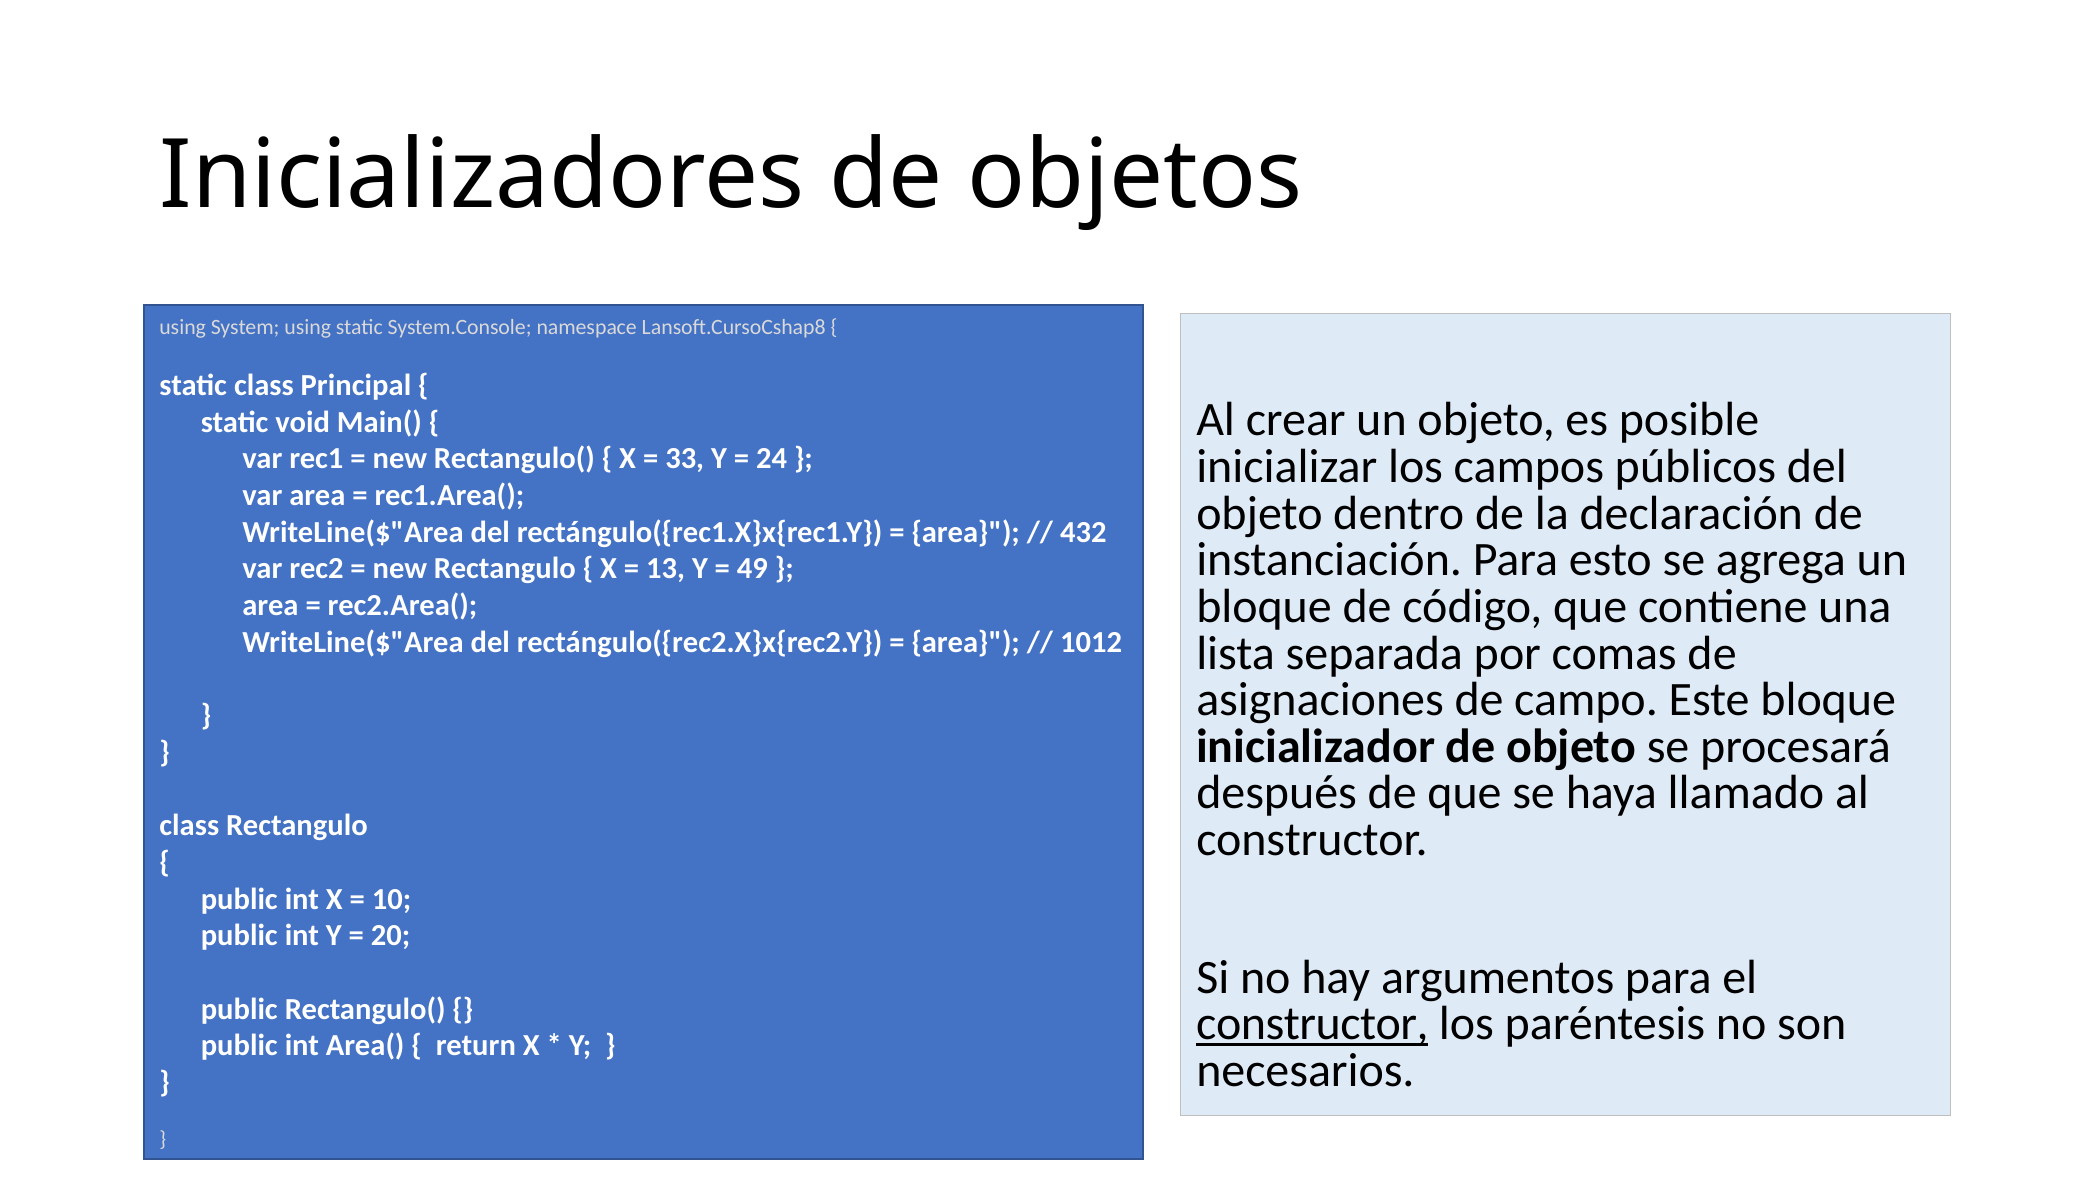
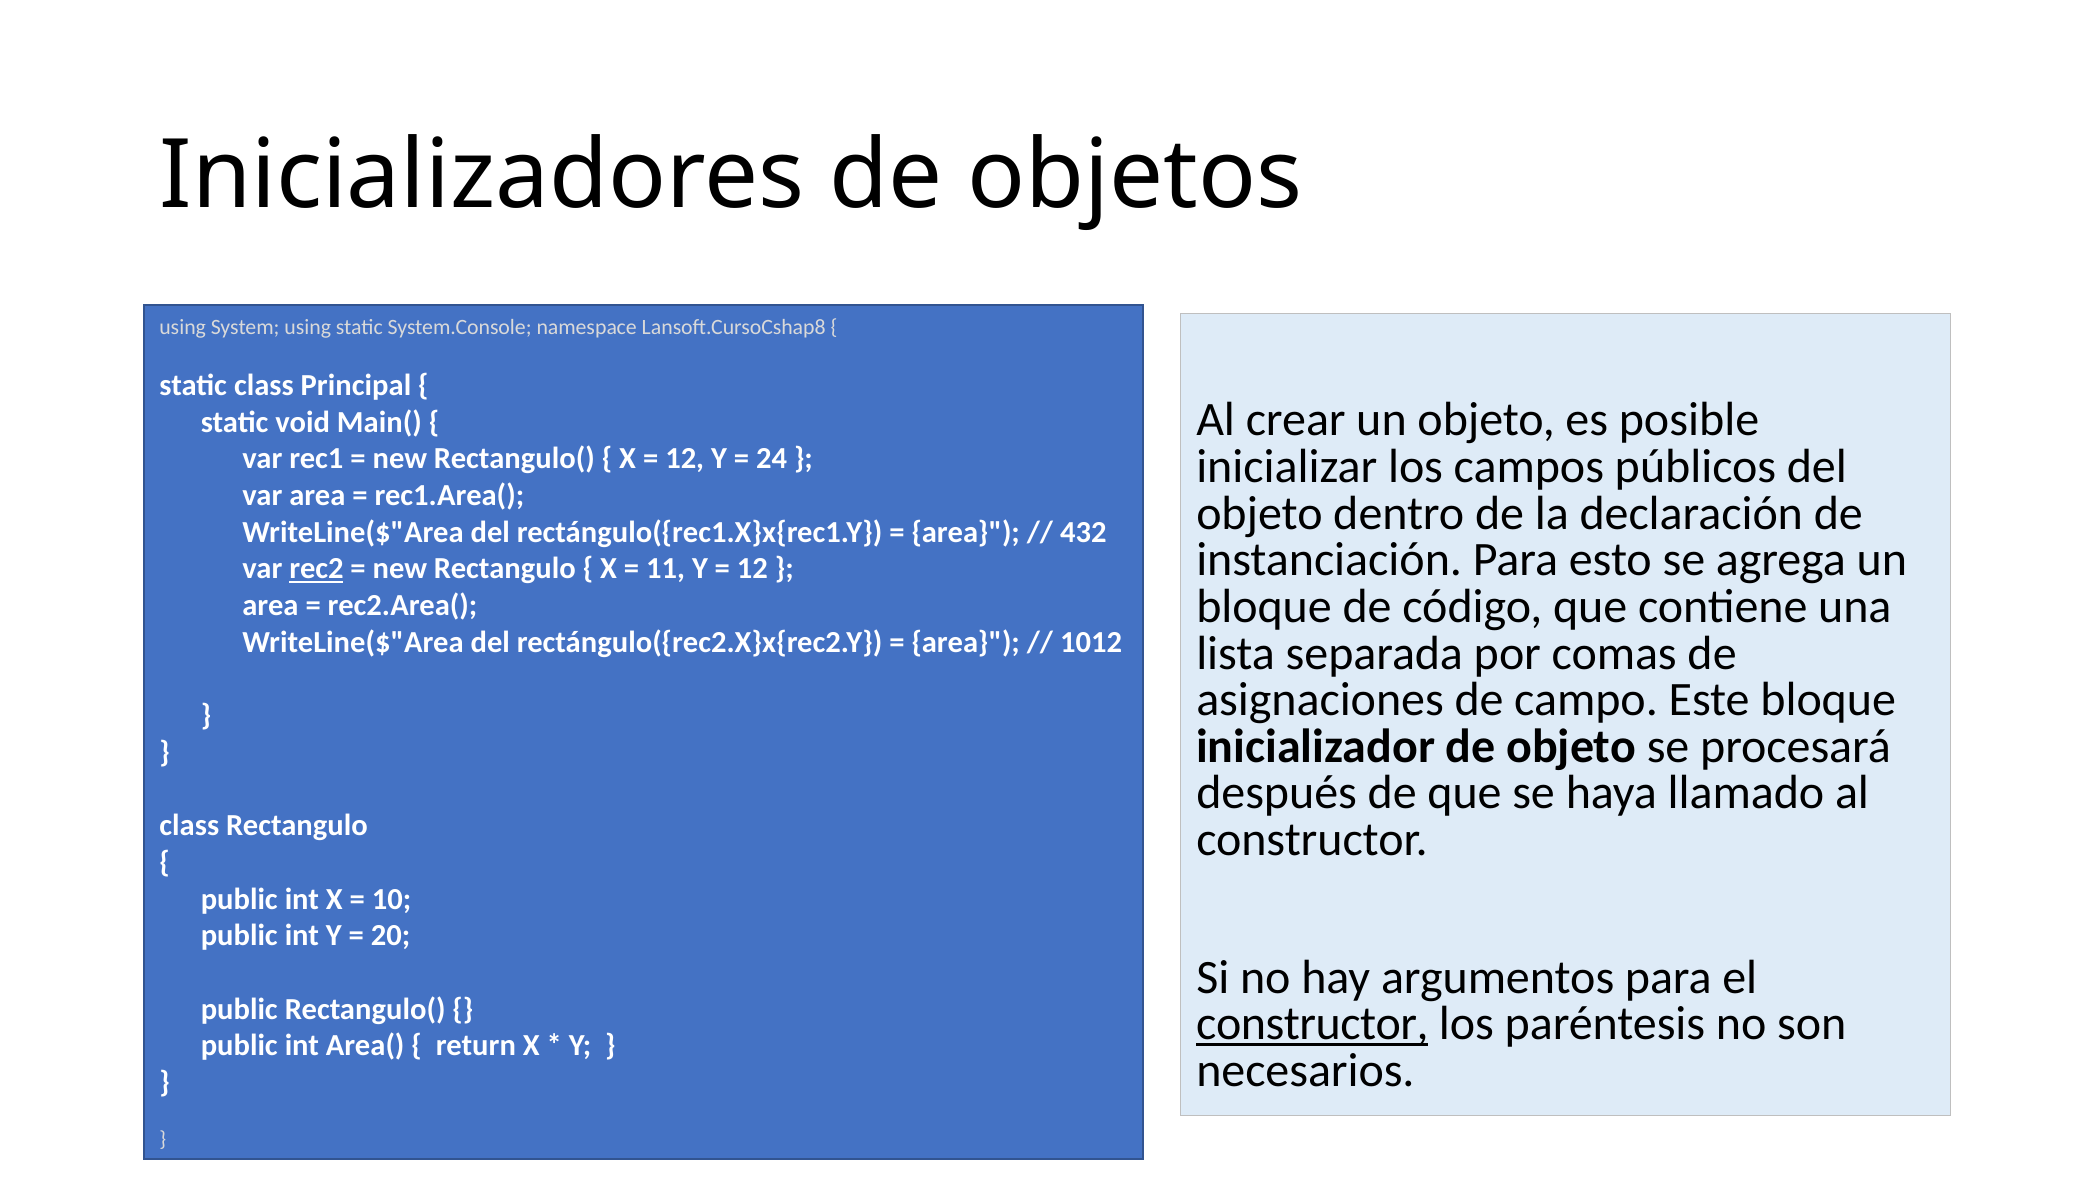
33 at (685, 459): 33 -> 12
rec2 underline: none -> present
13: 13 -> 11
49 at (752, 569): 49 -> 12
